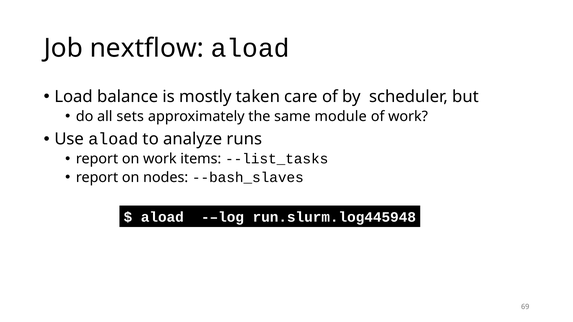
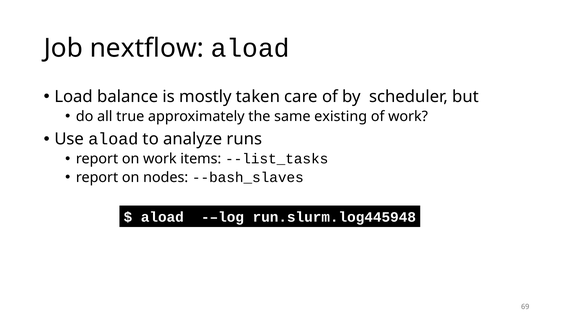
sets: sets -> true
module: module -> existing
